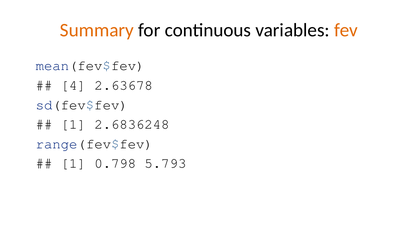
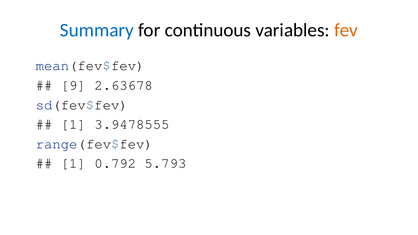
Summary colour: orange -> blue
4: 4 -> 9
2.6836248: 2.6836248 -> 3.9478555
0.798: 0.798 -> 0.792
